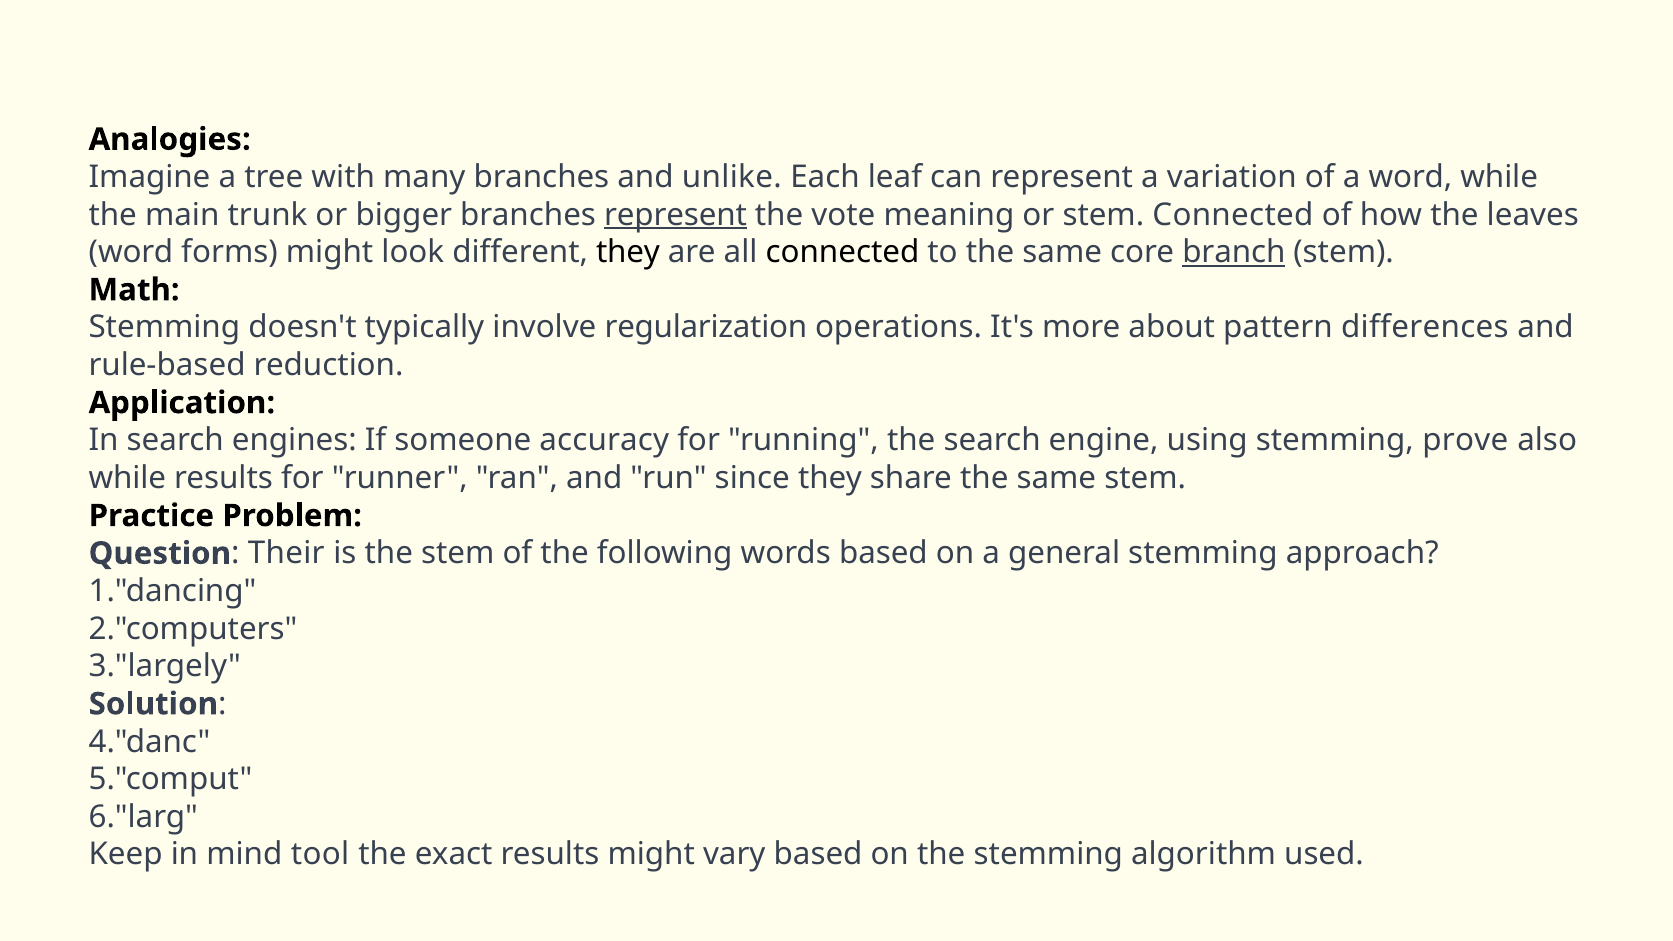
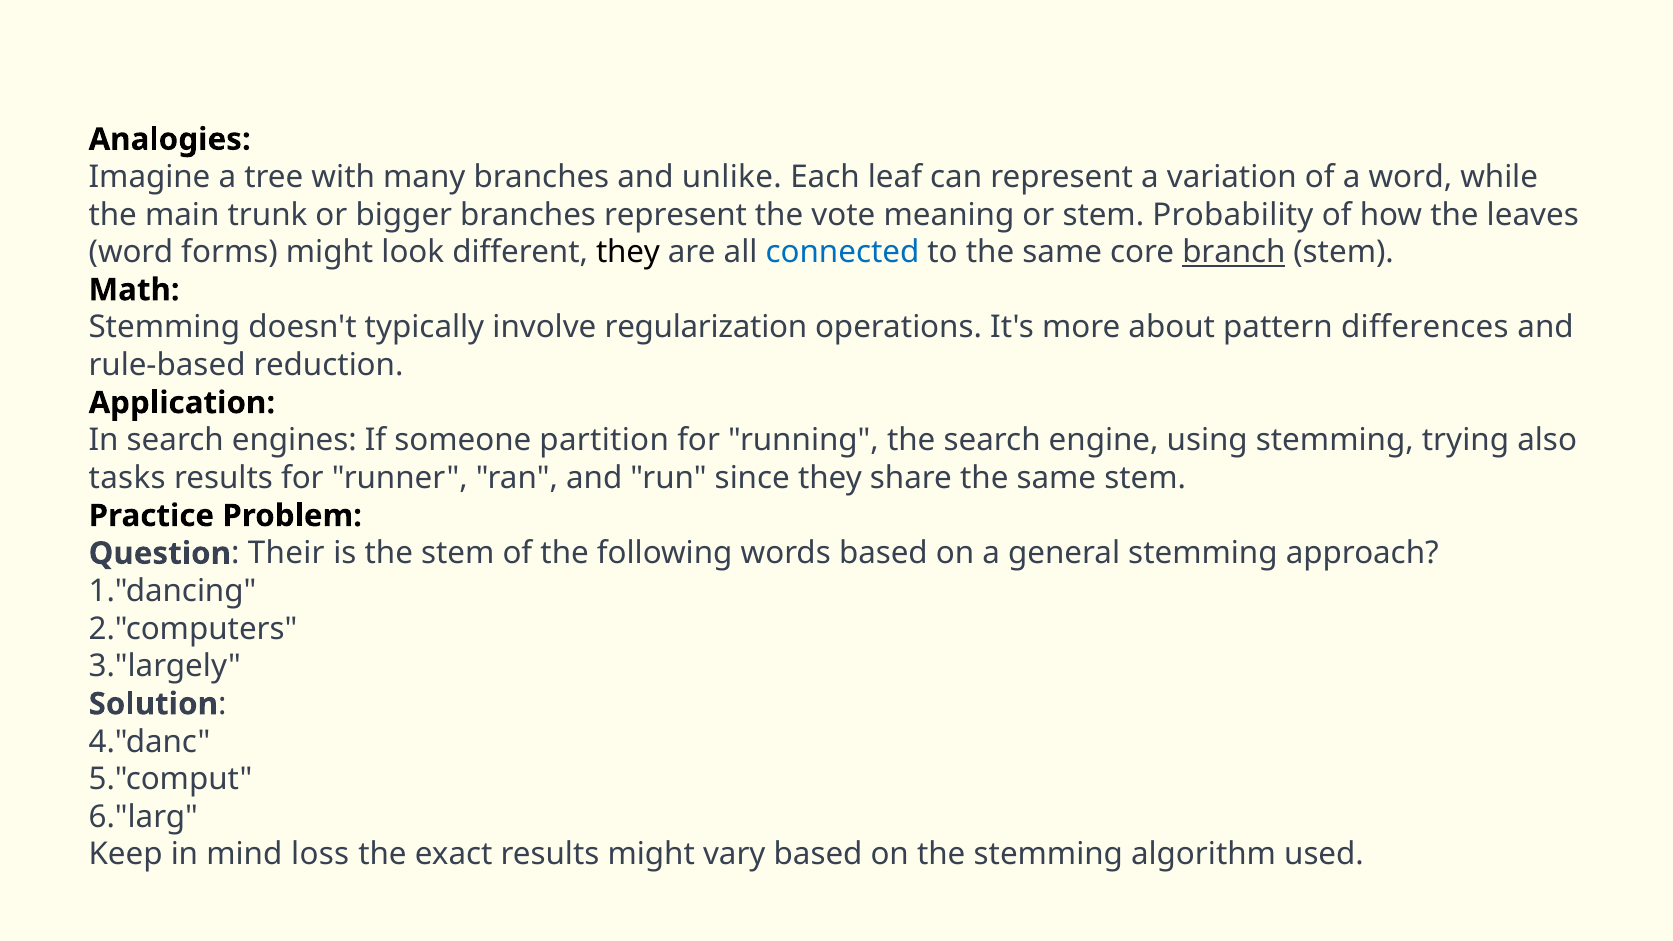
represent at (675, 215) underline: present -> none
stem Connected: Connected -> Probability
connected at (842, 252) colour: black -> blue
accuracy: accuracy -> partition
prove: prove -> trying
while at (127, 478): while -> tasks
tool: tool -> loss
